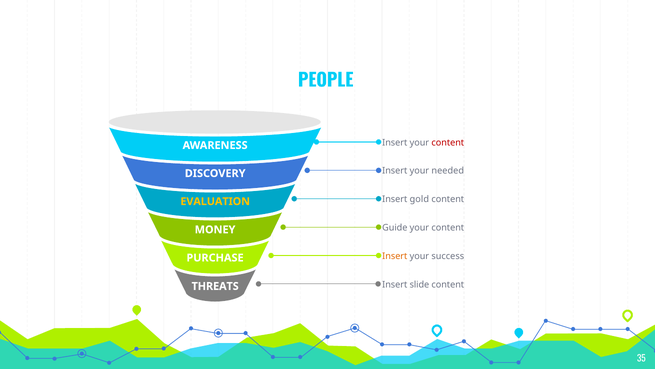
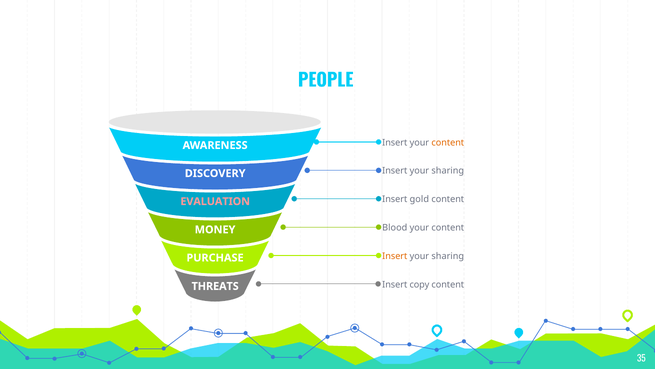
content at (448, 142) colour: red -> orange
needed at (448, 171): needed -> sharing
EVALUATION colour: yellow -> pink
Guide: Guide -> Blood
success at (448, 256): success -> sharing
slide: slide -> copy
